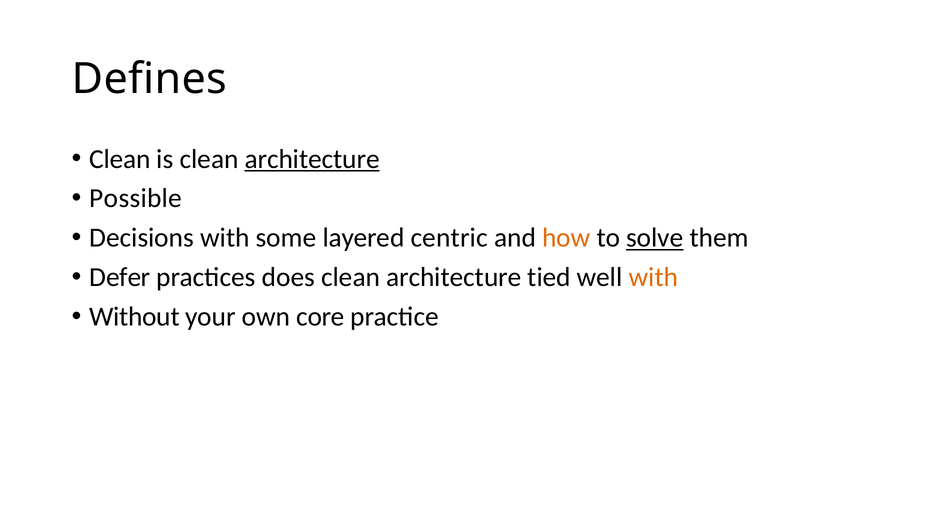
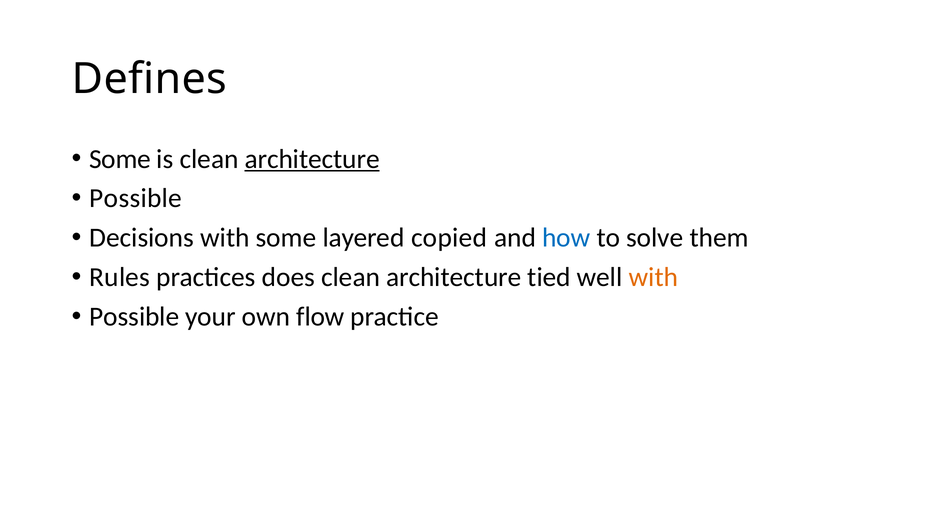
Clean at (120, 159): Clean -> Some
centric: centric -> copied
how colour: orange -> blue
solve underline: present -> none
Defer: Defer -> Rules
Without at (134, 317): Without -> Possible
core: core -> flow
